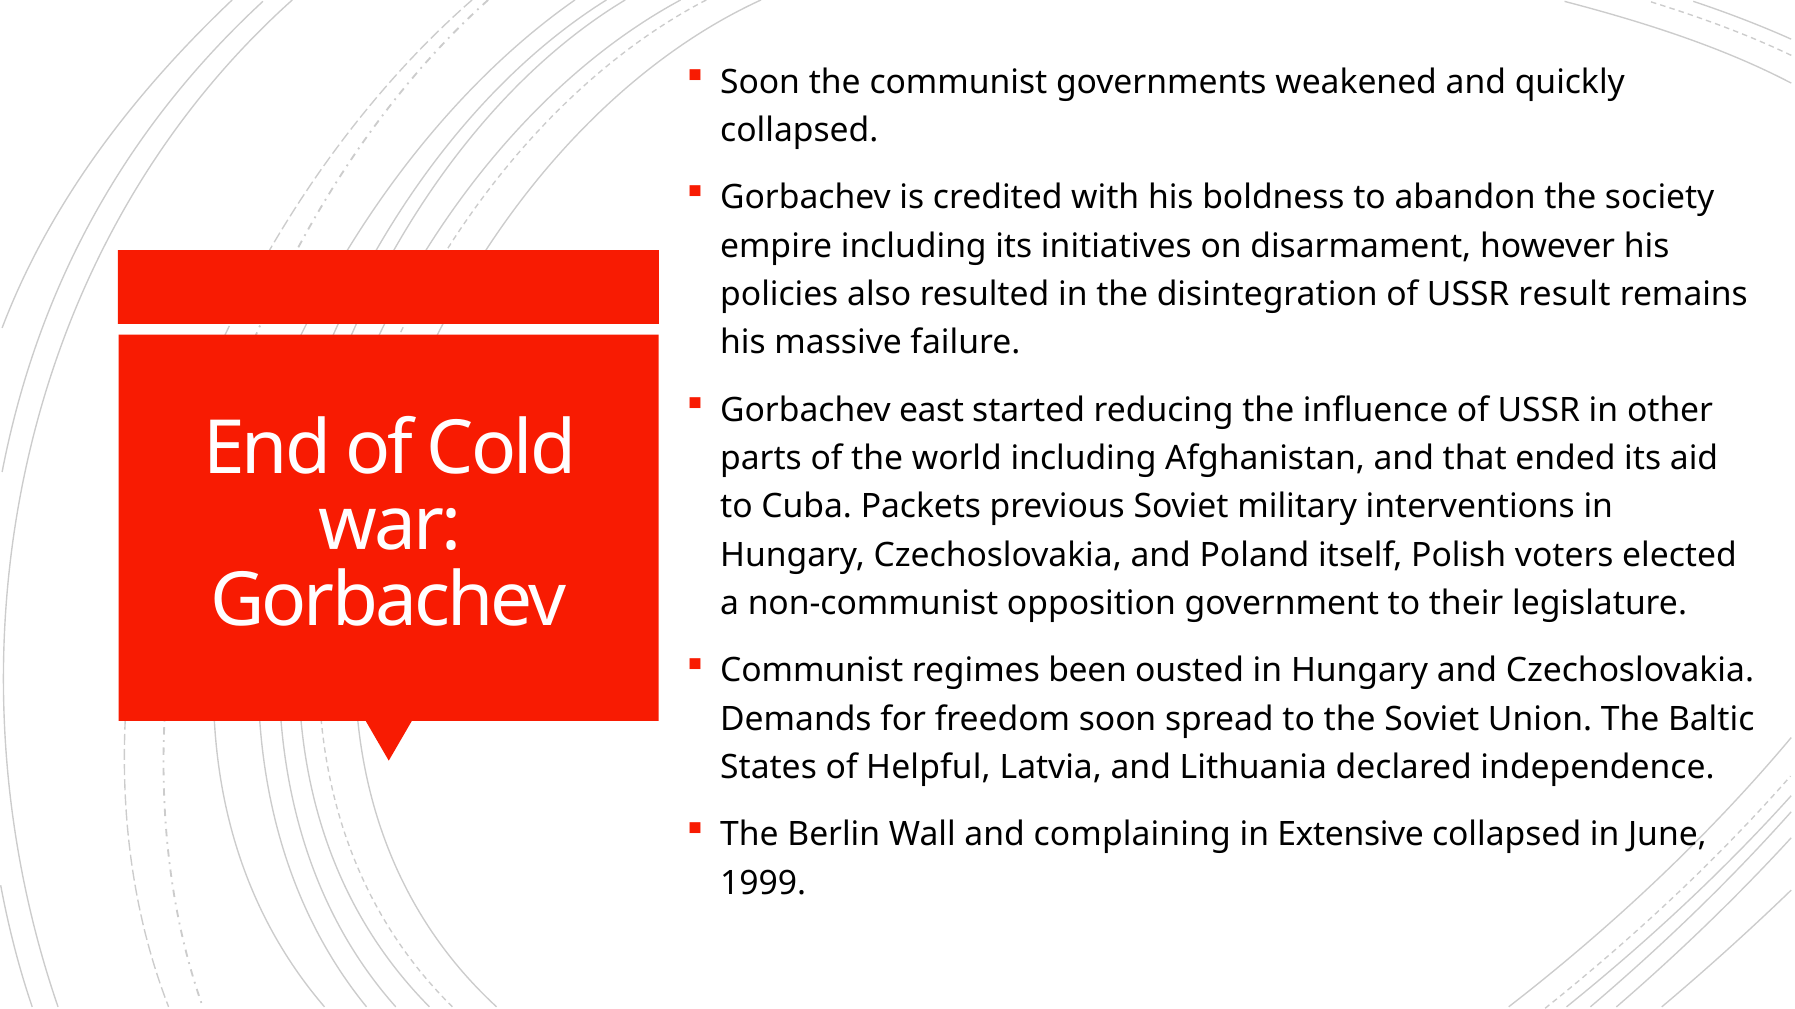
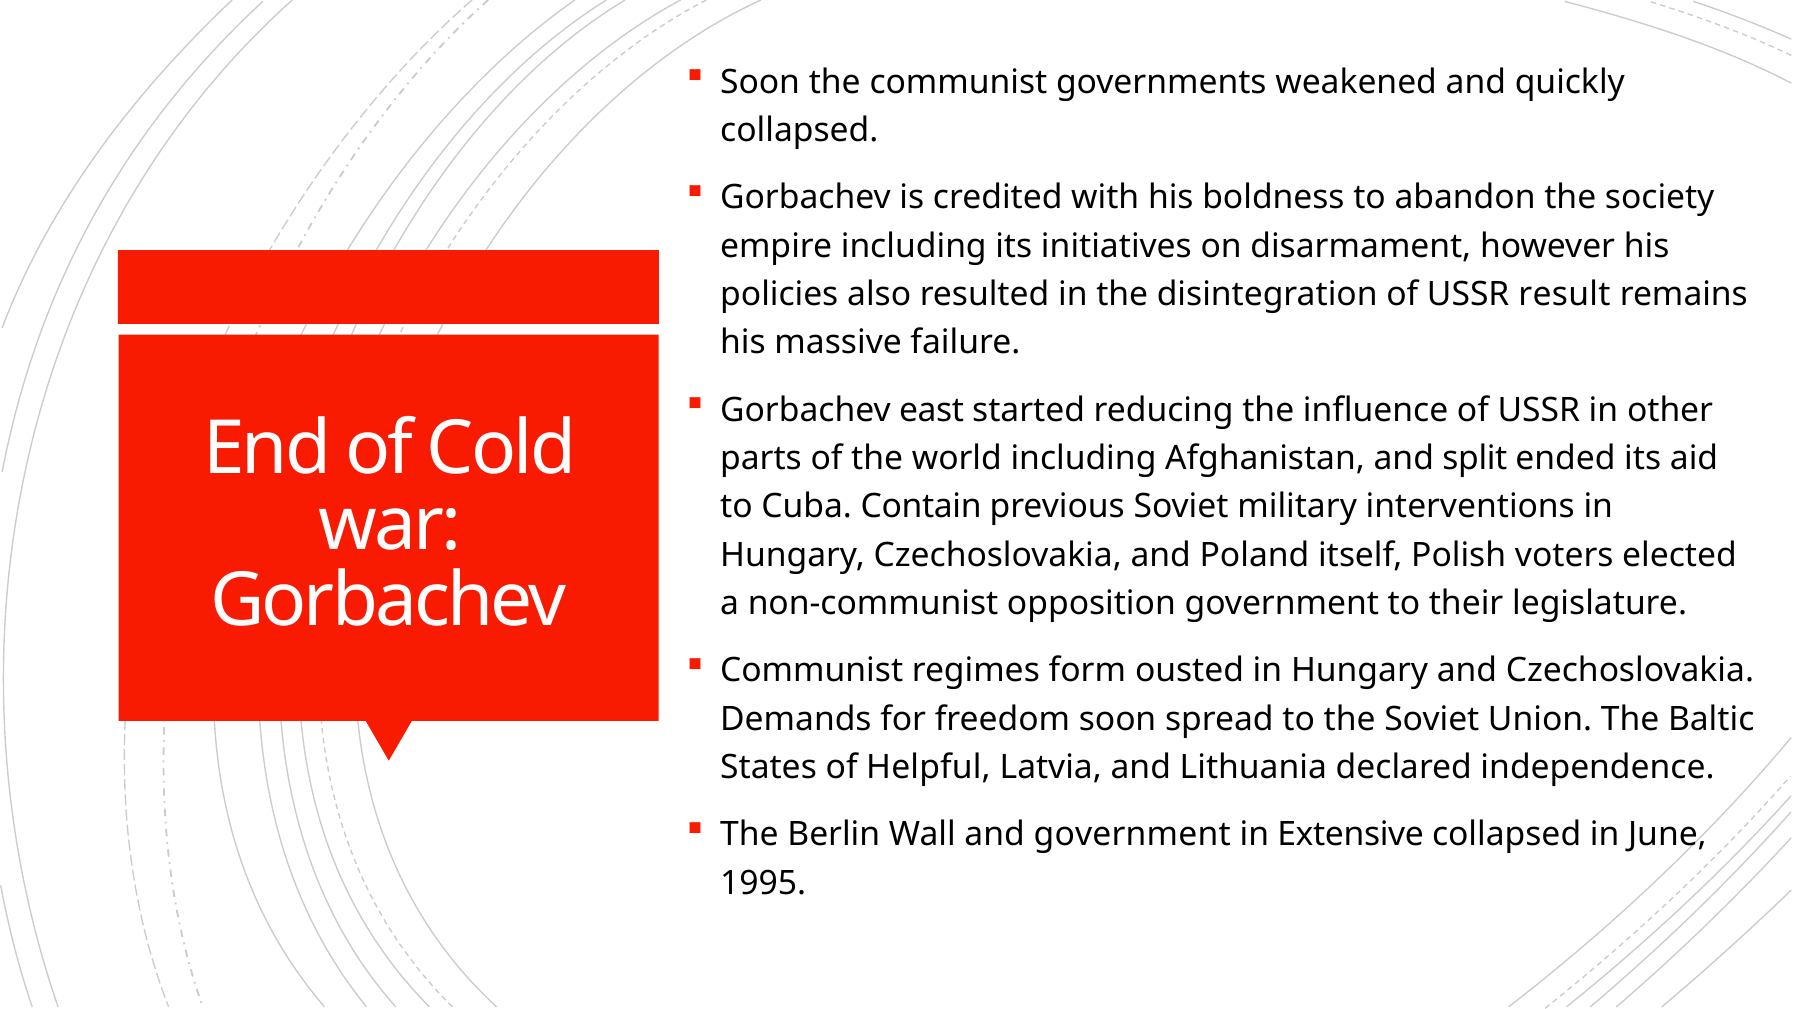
that: that -> split
Packets: Packets -> Contain
been: been -> form
and complaining: complaining -> government
1999: 1999 -> 1995
